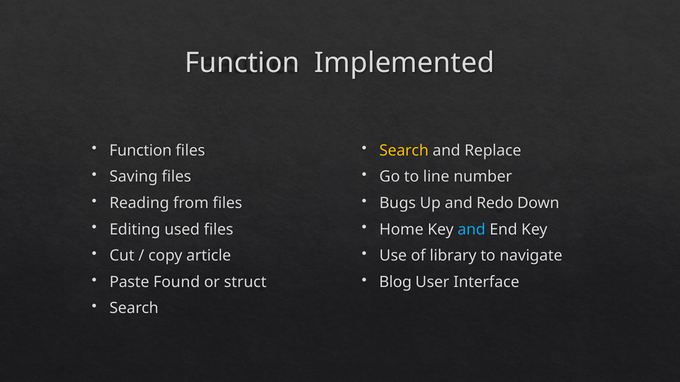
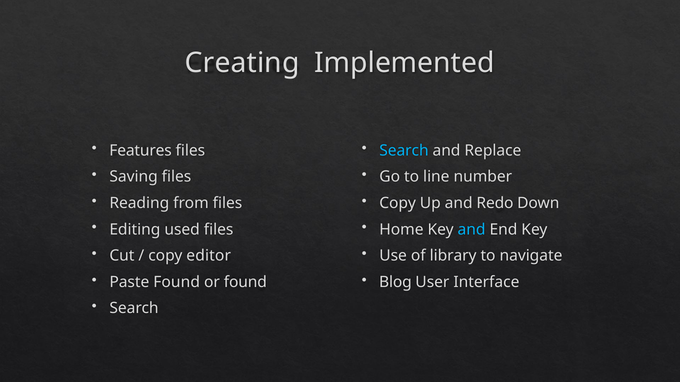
Function at (242, 63): Function -> Creating
Function at (141, 151): Function -> Features
Search at (404, 151) colour: yellow -> light blue
Bugs at (398, 203): Bugs -> Copy
article: article -> editor
or struct: struct -> found
